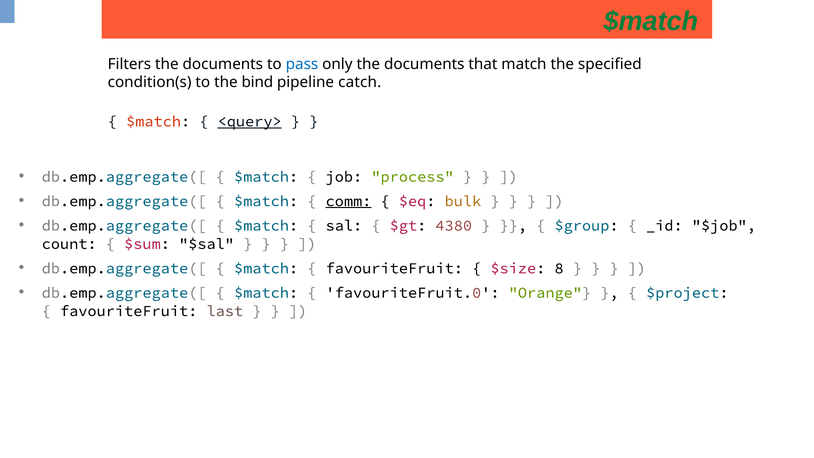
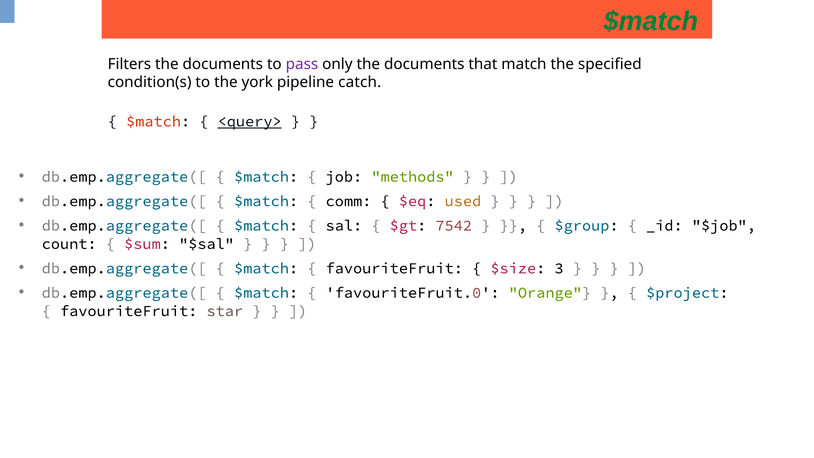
pass colour: blue -> purple
bind: bind -> york
process: process -> methods
comm underline: present -> none
bulk: bulk -> used
4380: 4380 -> 7542
8: 8 -> 3
last: last -> star
